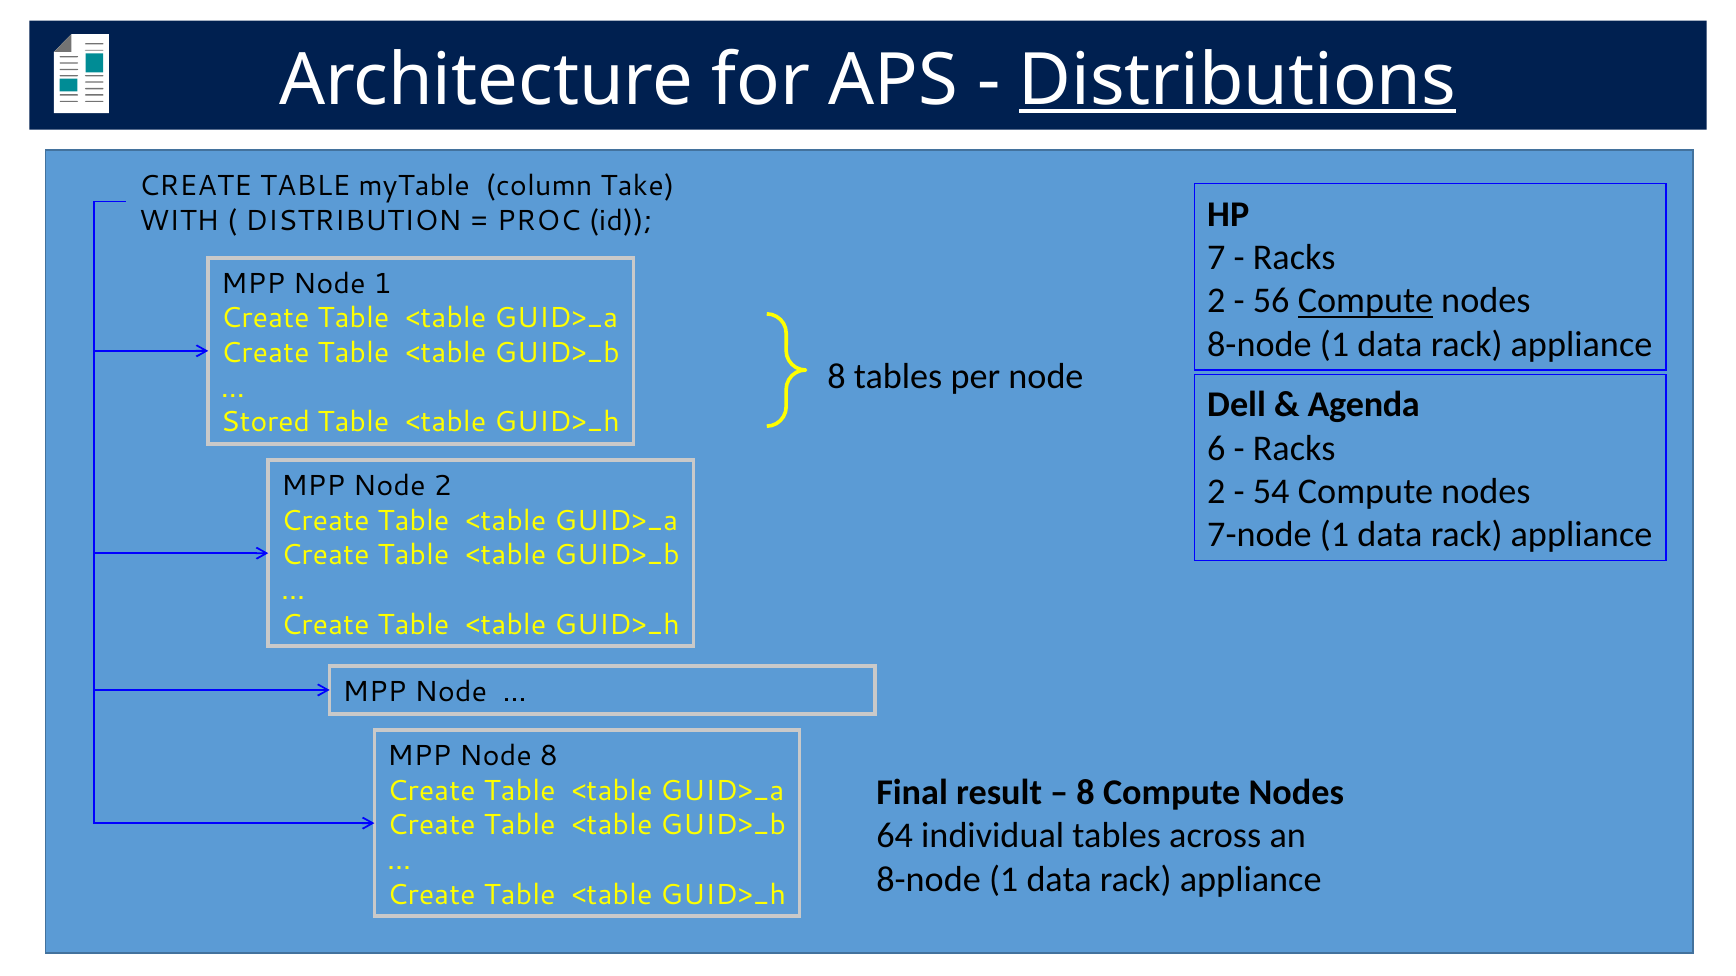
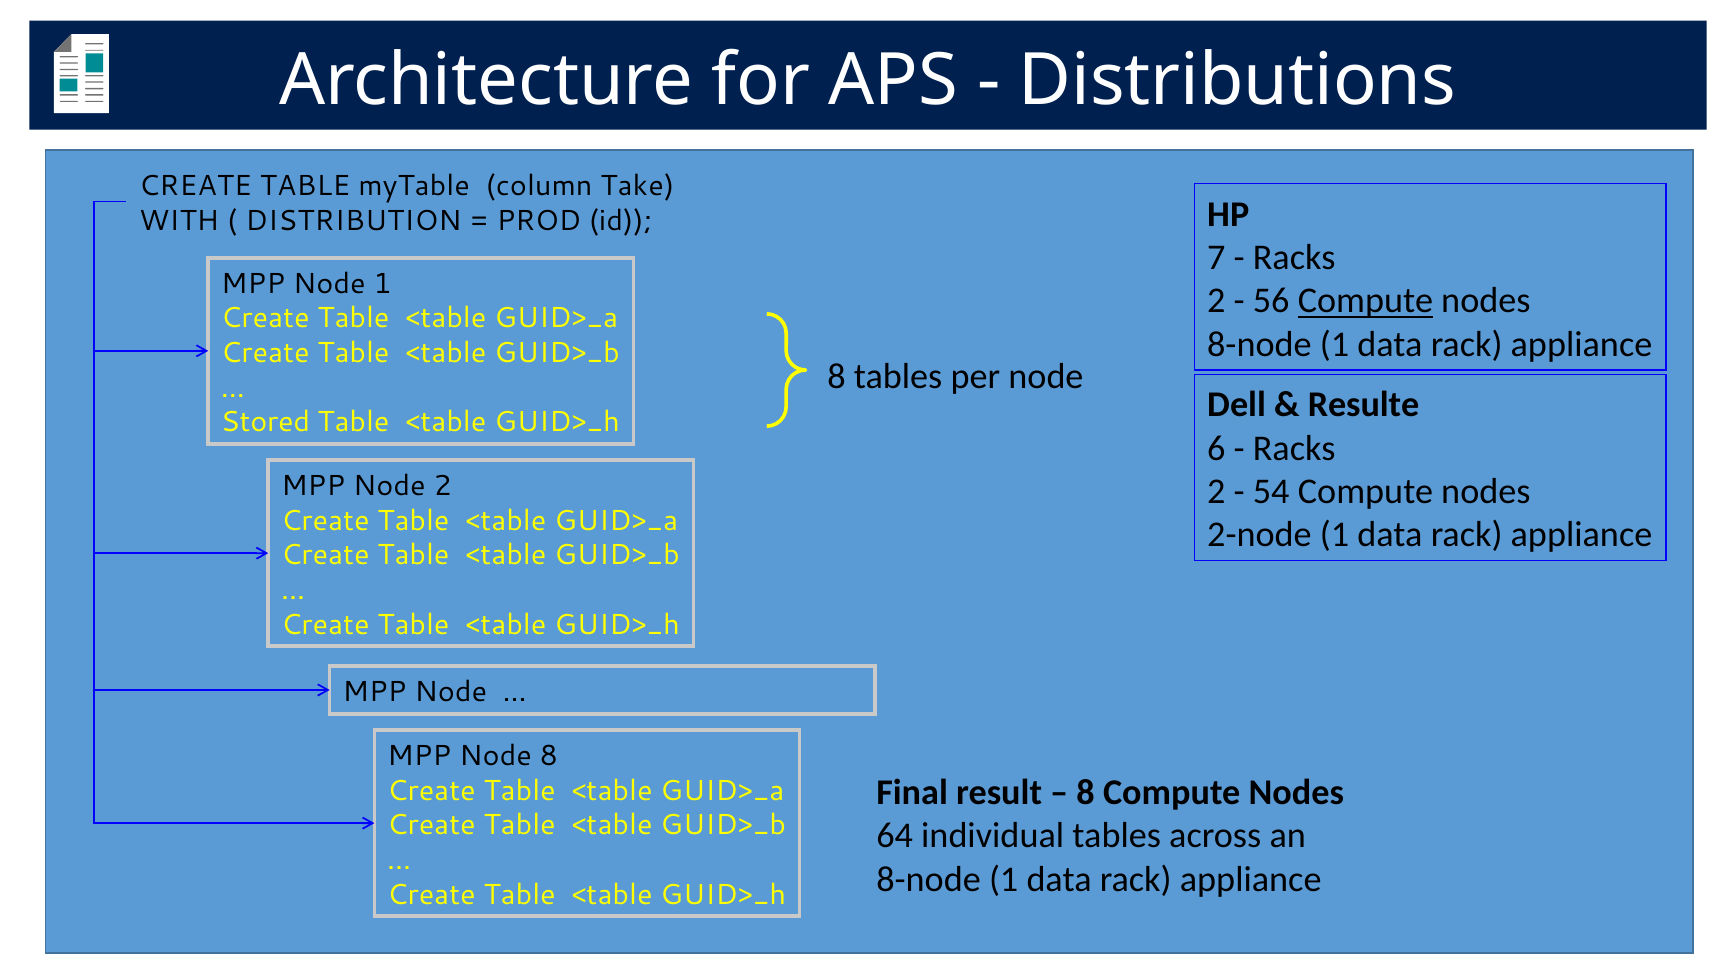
Distributions underline: present -> none
PROC: PROC -> PROD
Agenda: Agenda -> Resulte
7-node: 7-node -> 2-node
